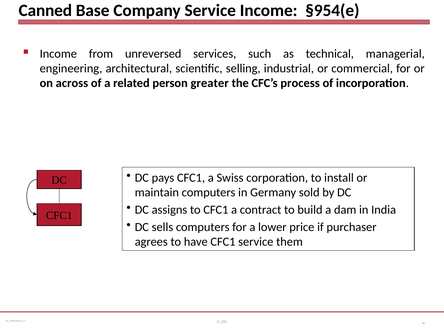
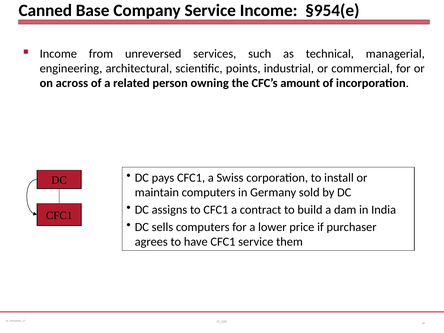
selling: selling -> points
greater: greater -> owning
process: process -> amount
